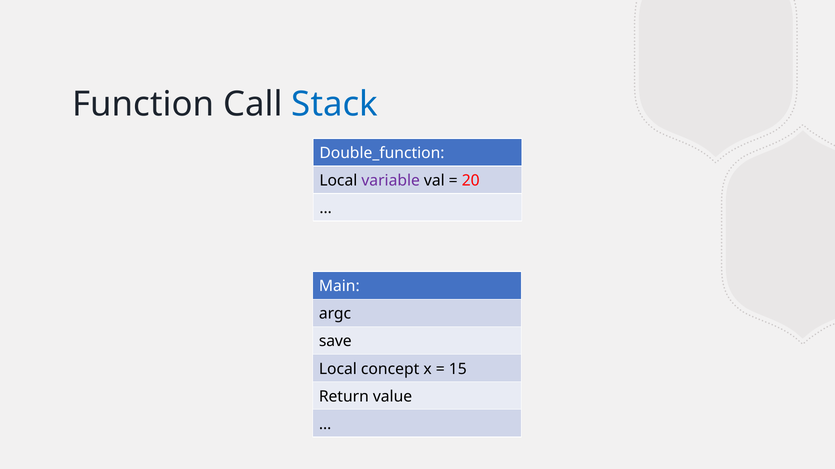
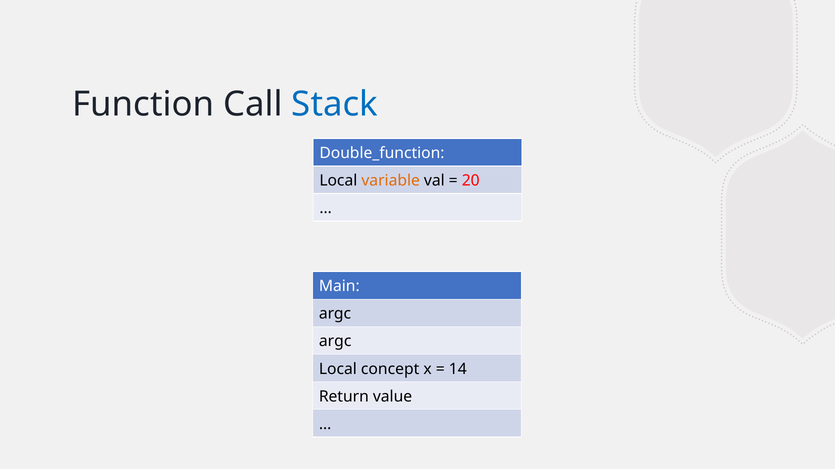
variable colour: purple -> orange
save at (335, 342): save -> argc
15: 15 -> 14
